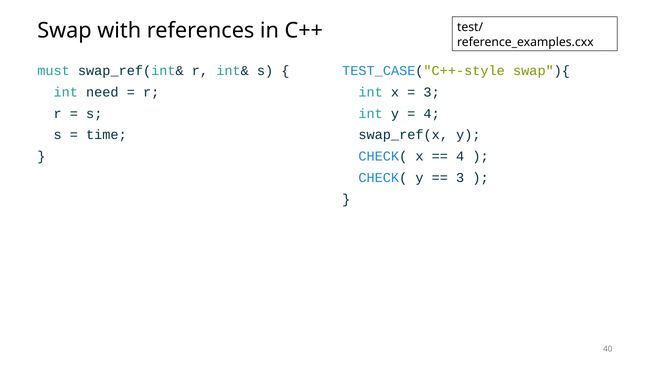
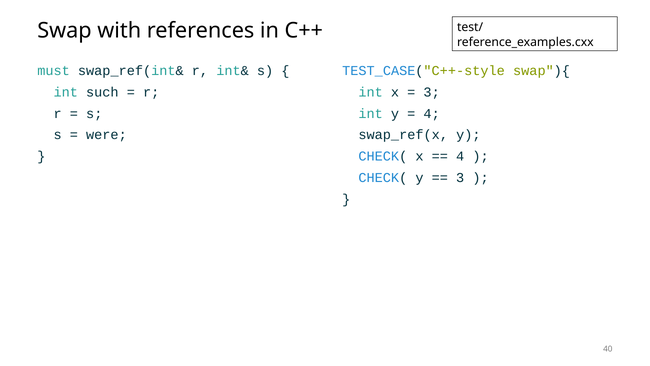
need: need -> such
time: time -> were
